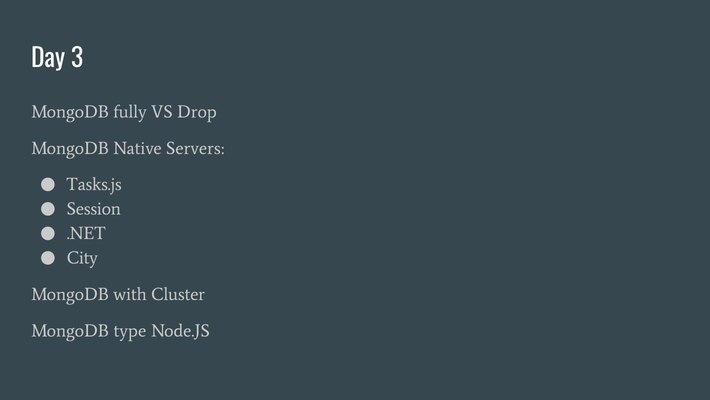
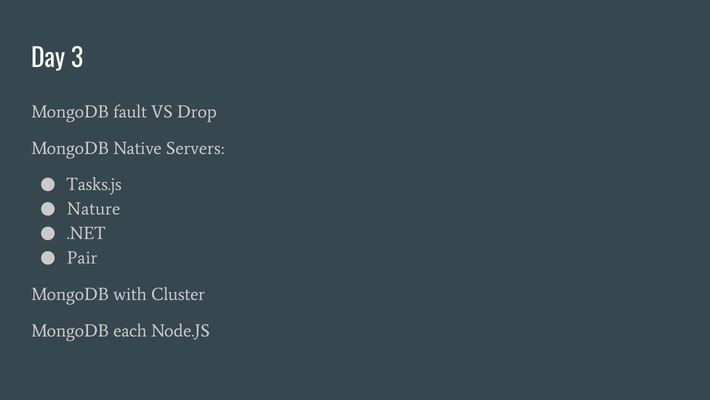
fully: fully -> fault
Session: Session -> Nature
City: City -> Pair
type: type -> each
